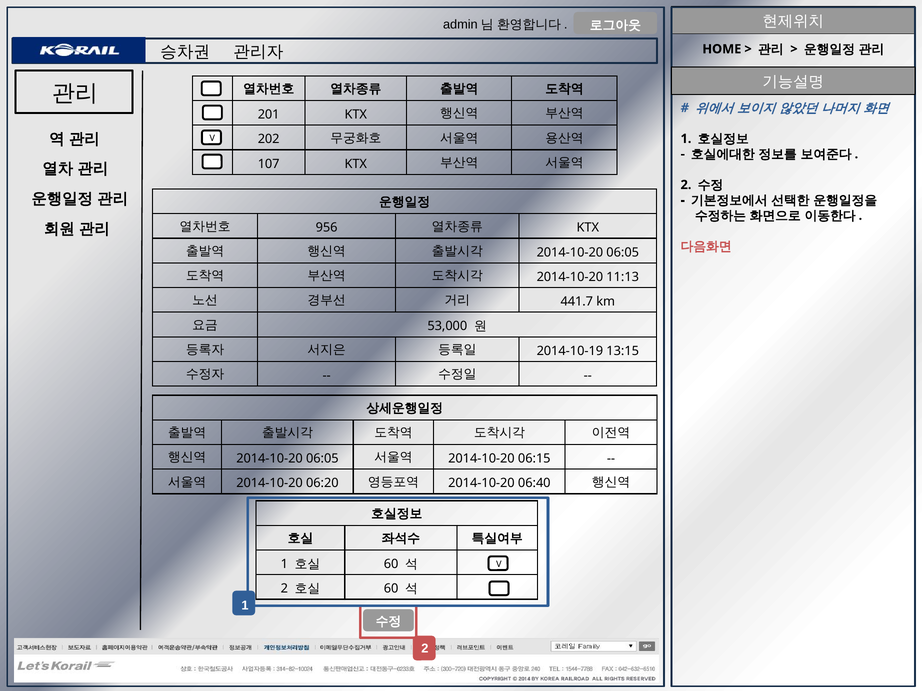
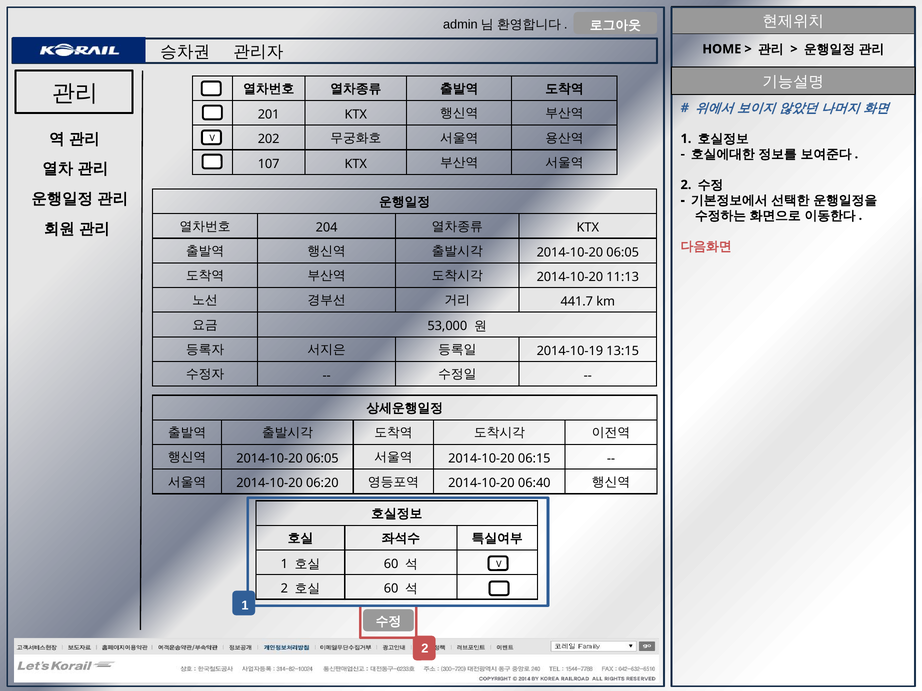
956: 956 -> 204
